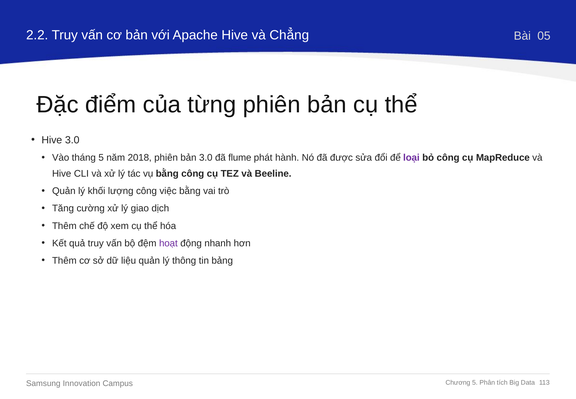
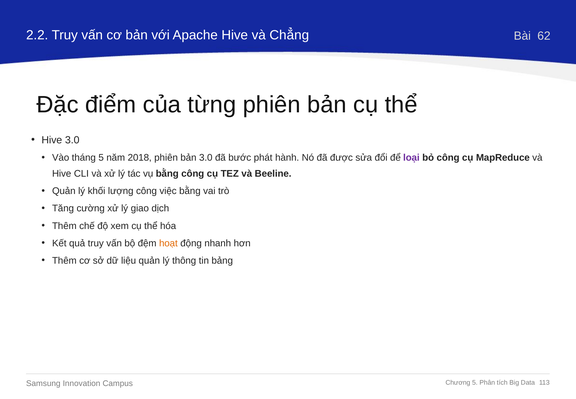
05: 05 -> 62
flume: flume -> bước
hoạt colour: purple -> orange
